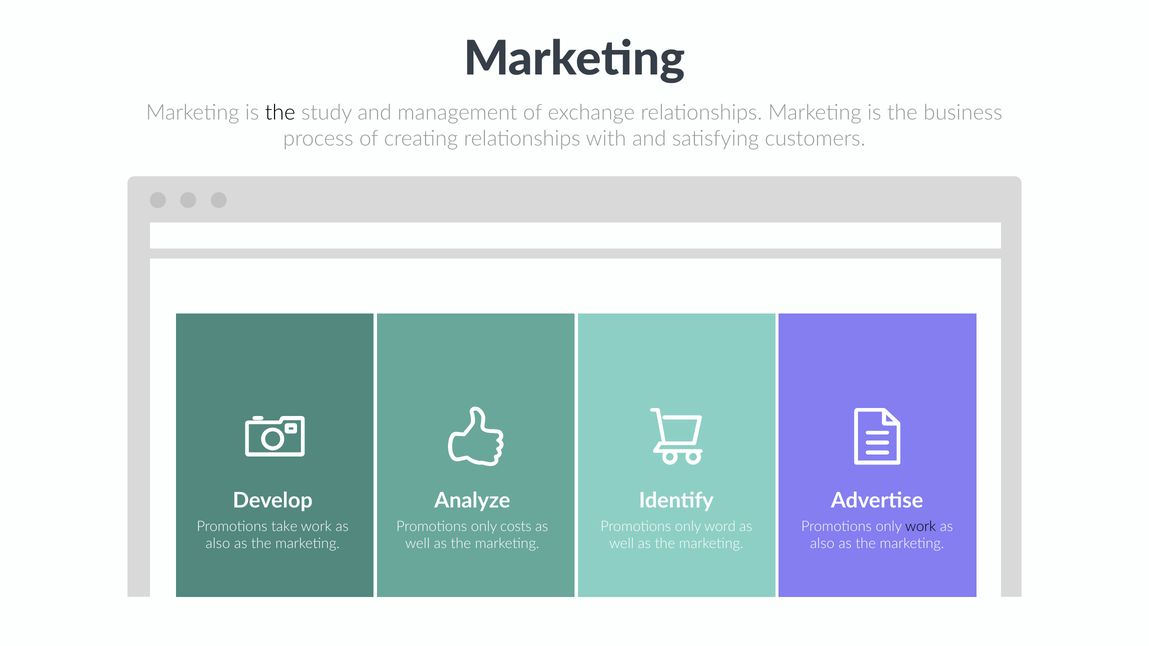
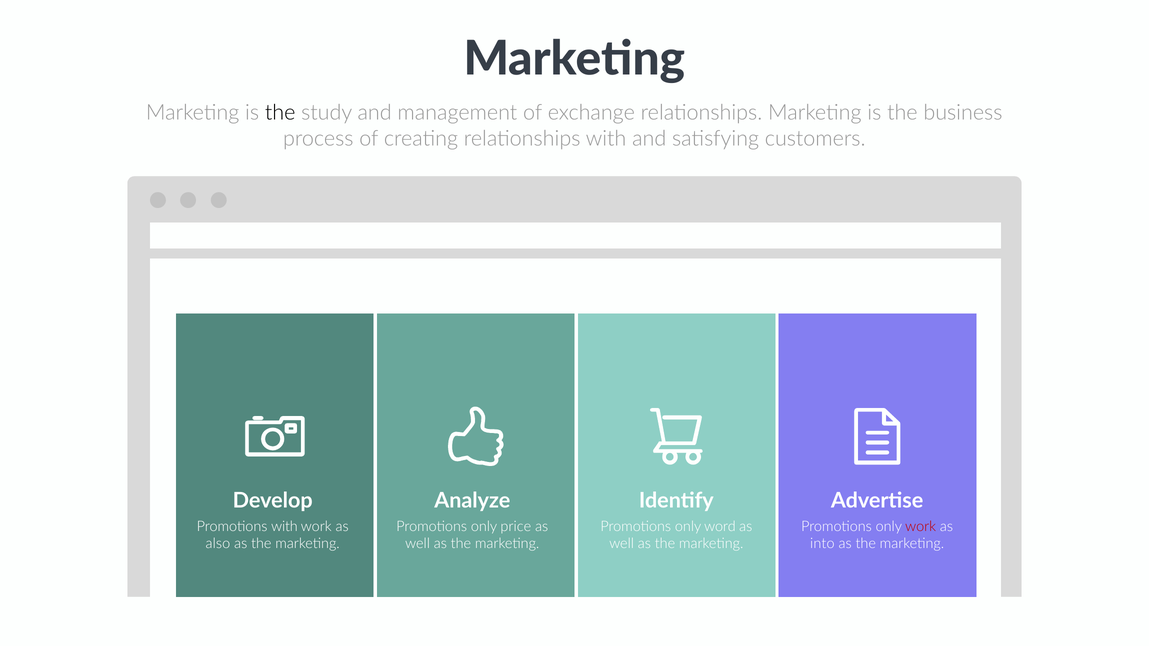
Promotions take: take -> with
costs: costs -> price
work at (921, 527) colour: black -> red
also at (822, 544): also -> into
